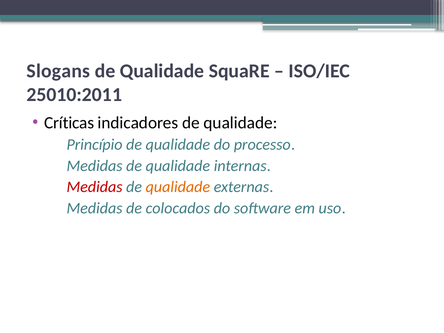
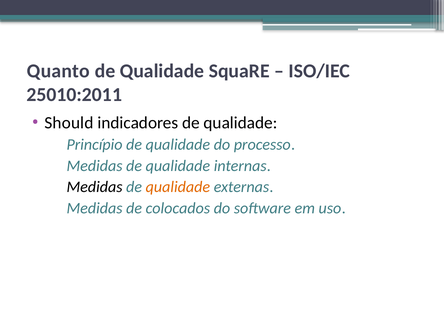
Slogans: Slogans -> Quanto
Críticas: Críticas -> Should
Medidas at (94, 187) colour: red -> black
